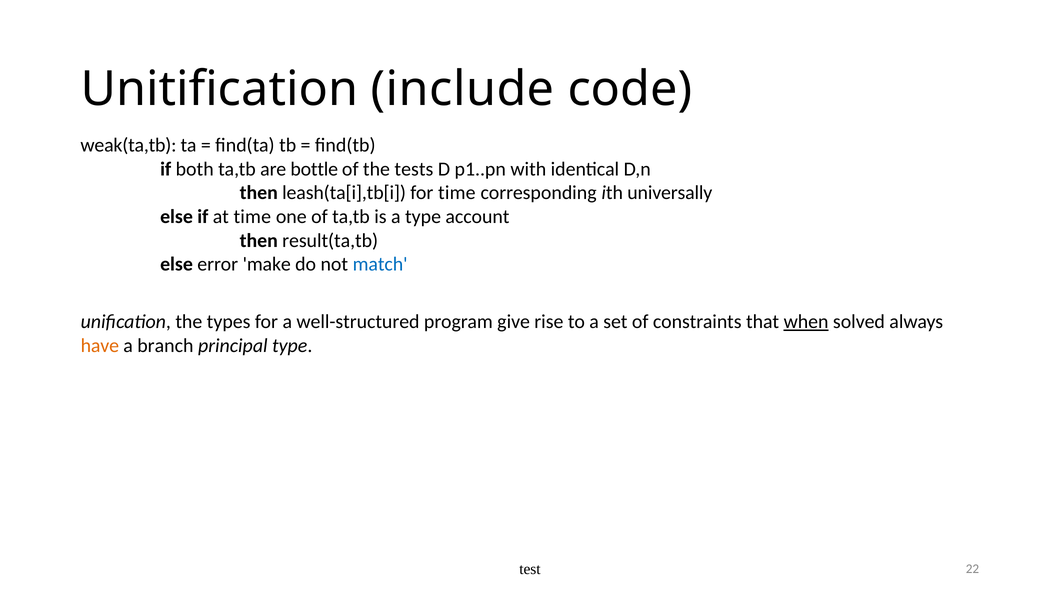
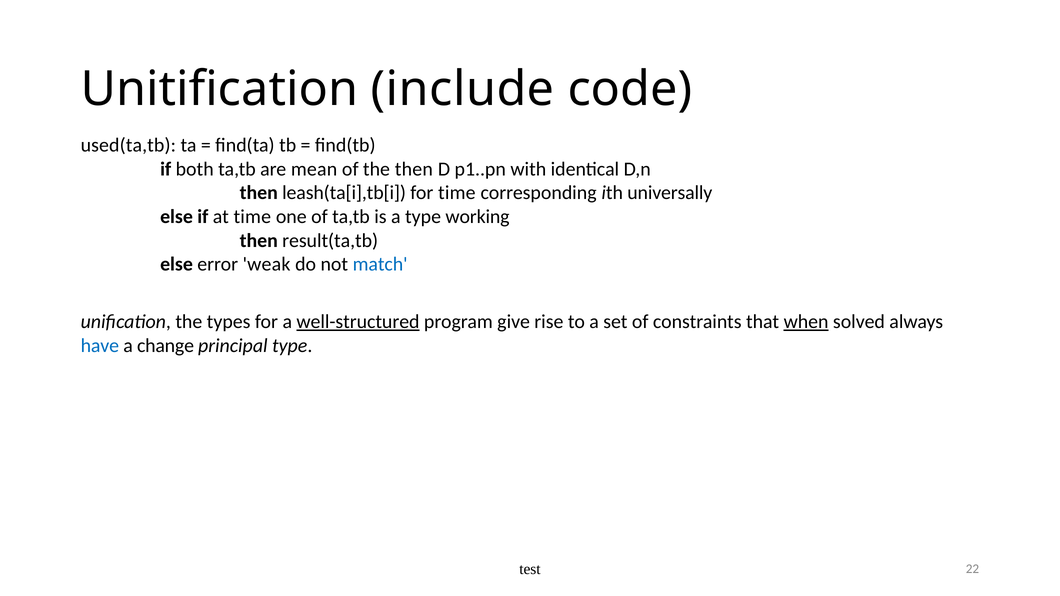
weak(ta,tb: weak(ta,tb -> used(ta,tb
bottle: bottle -> mean
the tests: tests -> then
account: account -> working
make: make -> weak
well-structured underline: none -> present
have colour: orange -> blue
branch: branch -> change
